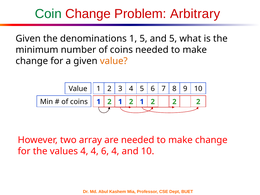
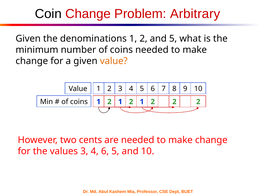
Coin colour: green -> black
denominations 1 5: 5 -> 2
array: array -> cents
values 4: 4 -> 3
6 4: 4 -> 5
